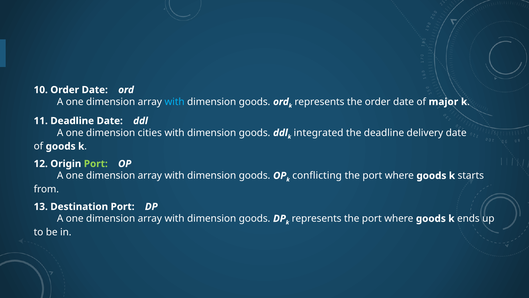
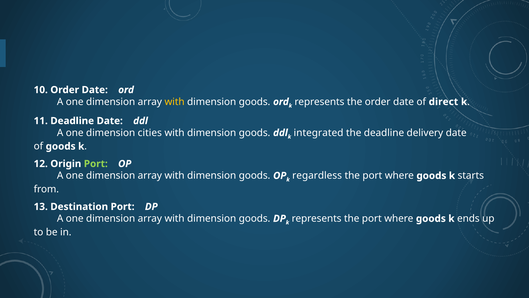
with at (175, 102) colour: light blue -> yellow
major: major -> direct
conflicting: conflicting -> regardless
